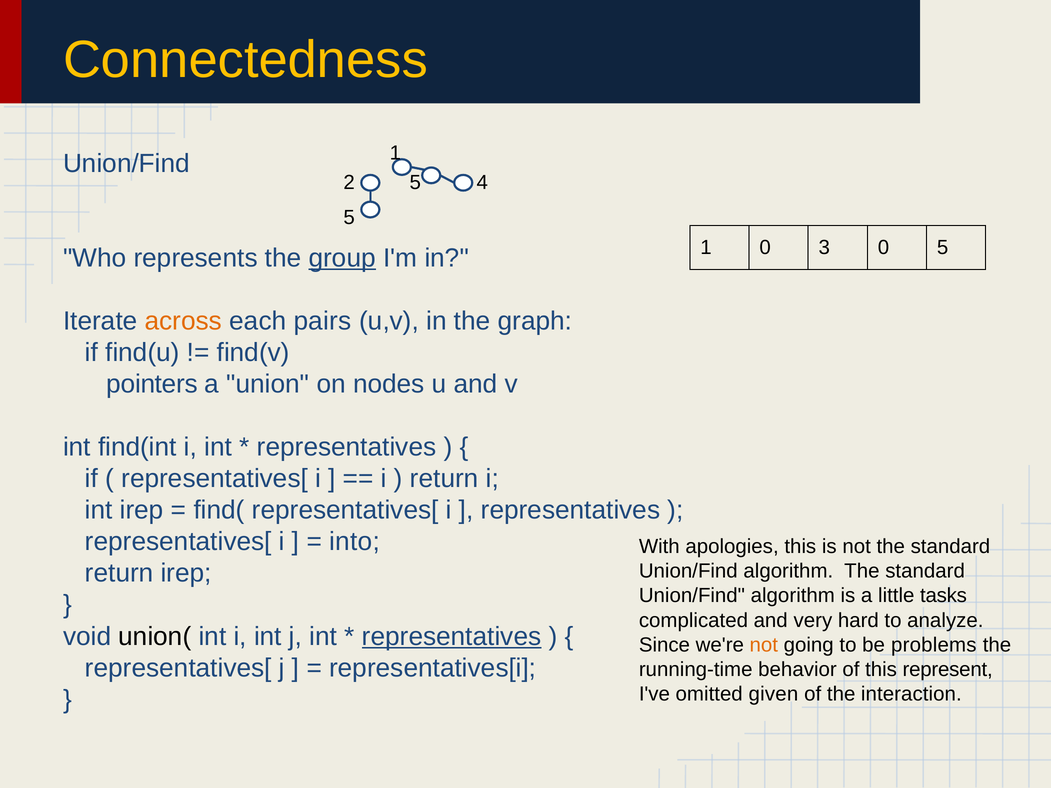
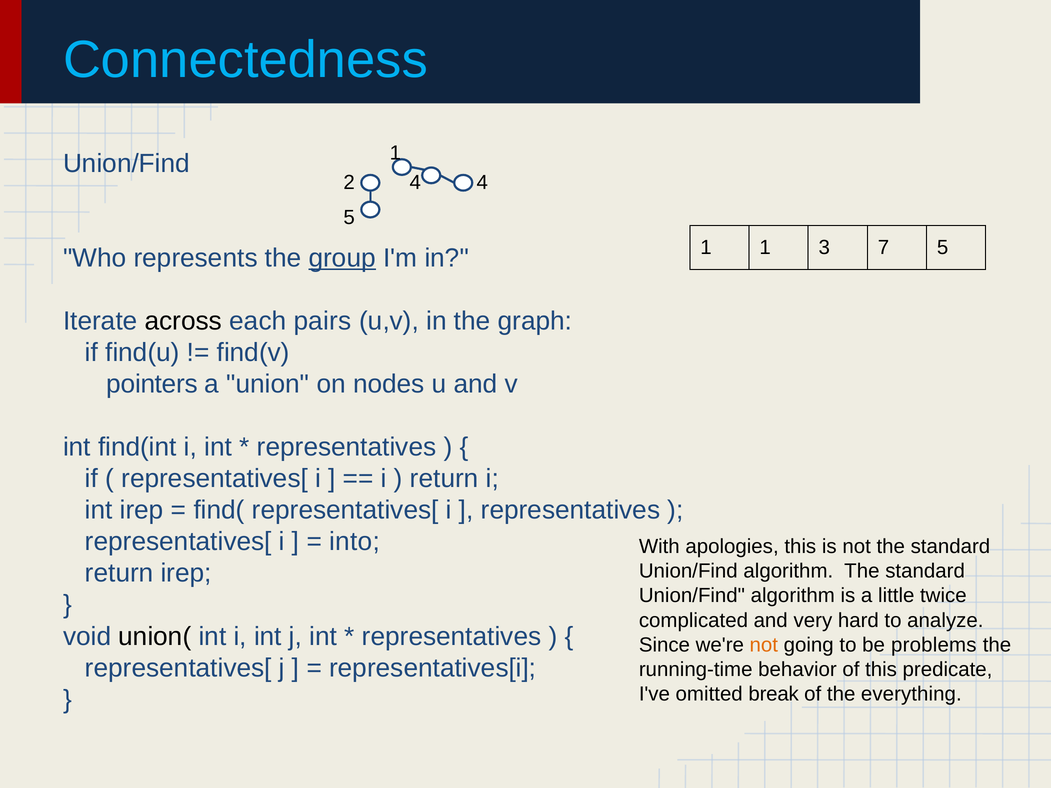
Connectedness colour: yellow -> light blue
2 5: 5 -> 4
1 0: 0 -> 1
3 0: 0 -> 7
across colour: orange -> black
tasks: tasks -> twice
representatives at (452, 637) underline: present -> none
represent: represent -> predicate
given: given -> break
interaction: interaction -> everything
